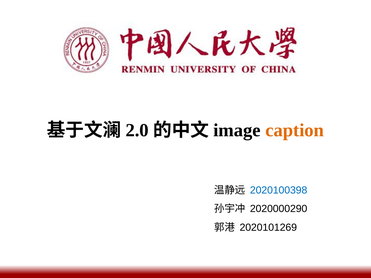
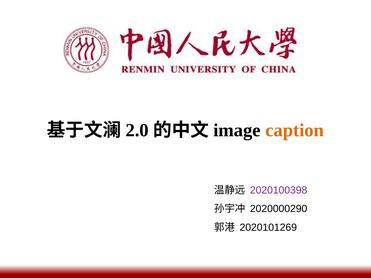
2020100398 colour: blue -> purple
